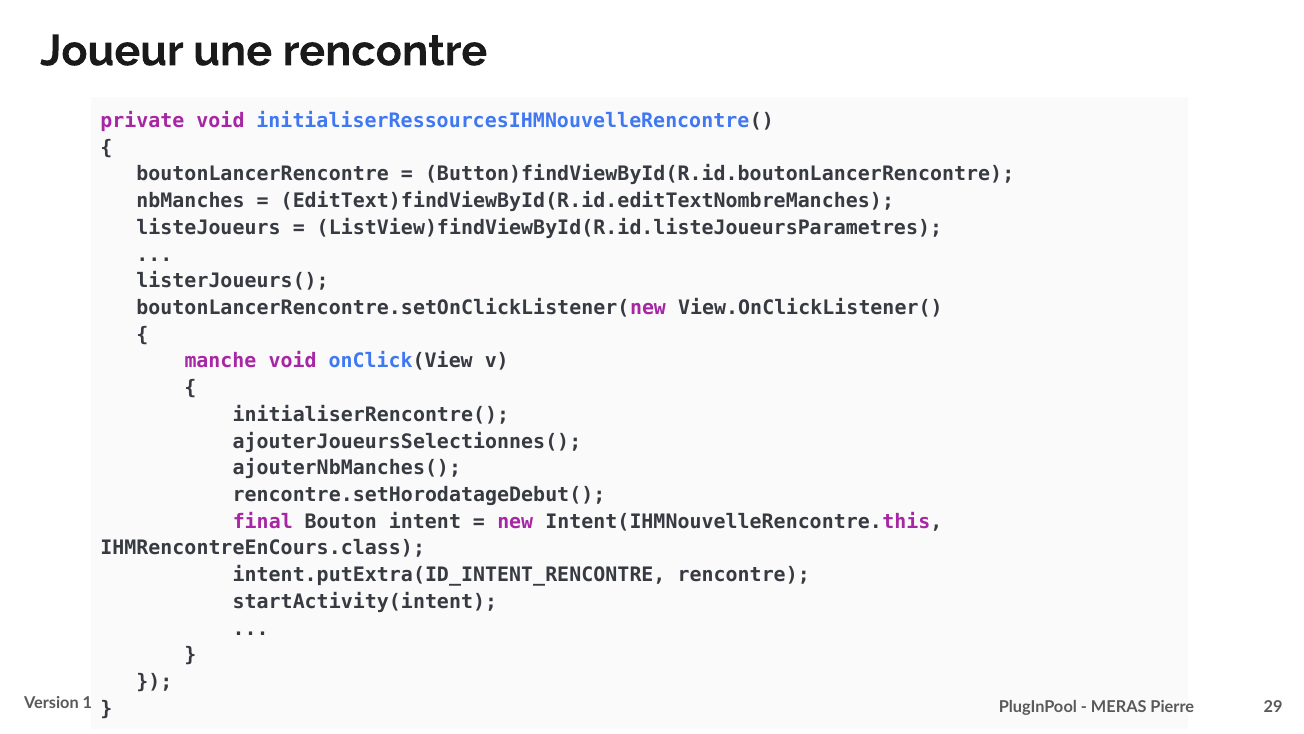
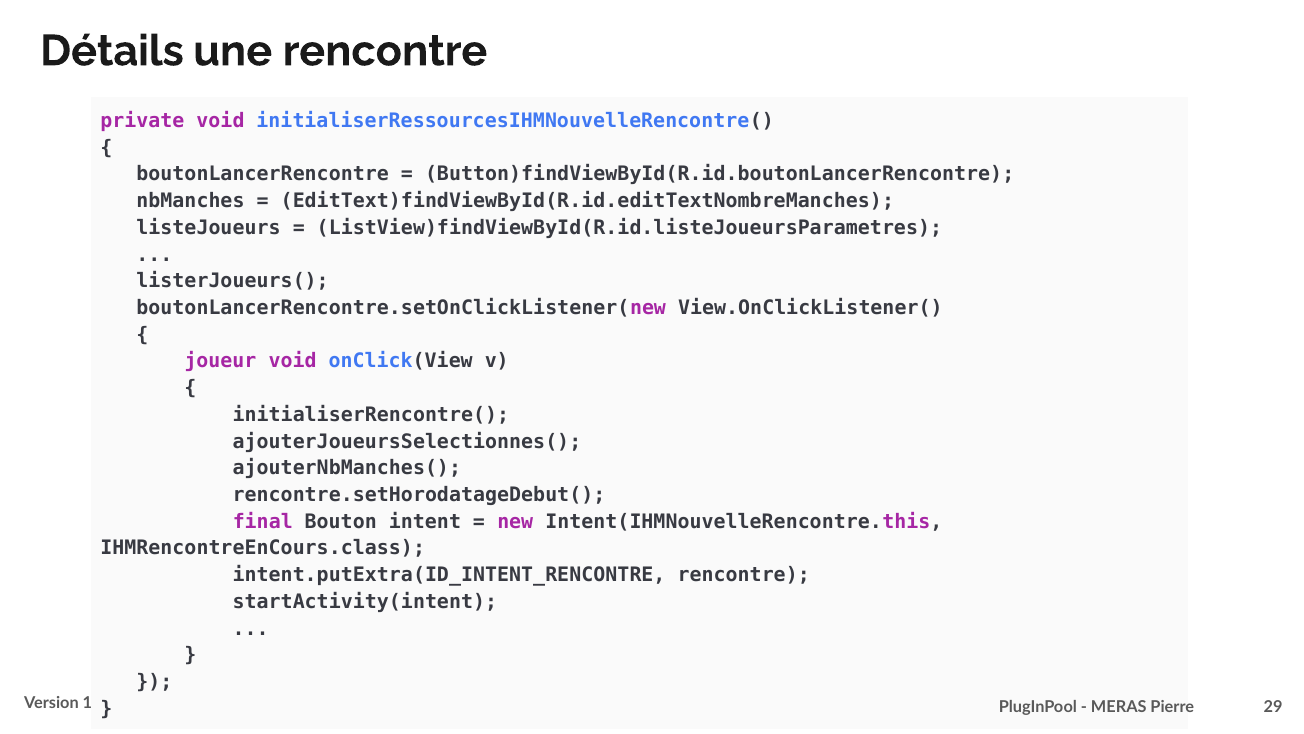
Joueur: Joueur -> Détails
manche: manche -> joueur
